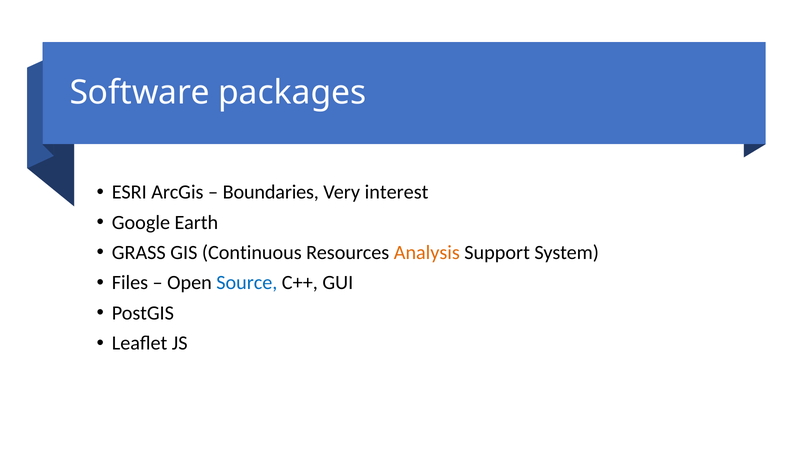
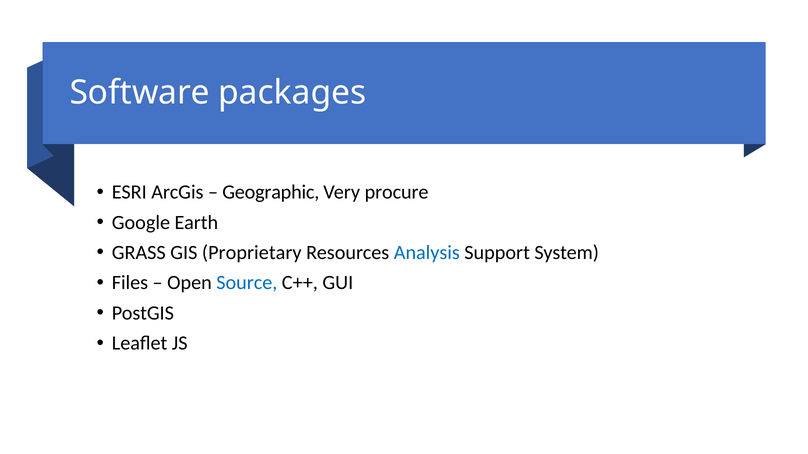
Boundaries: Boundaries -> Geographic
interest: interest -> procure
Continuous: Continuous -> Proprietary
Analysis colour: orange -> blue
